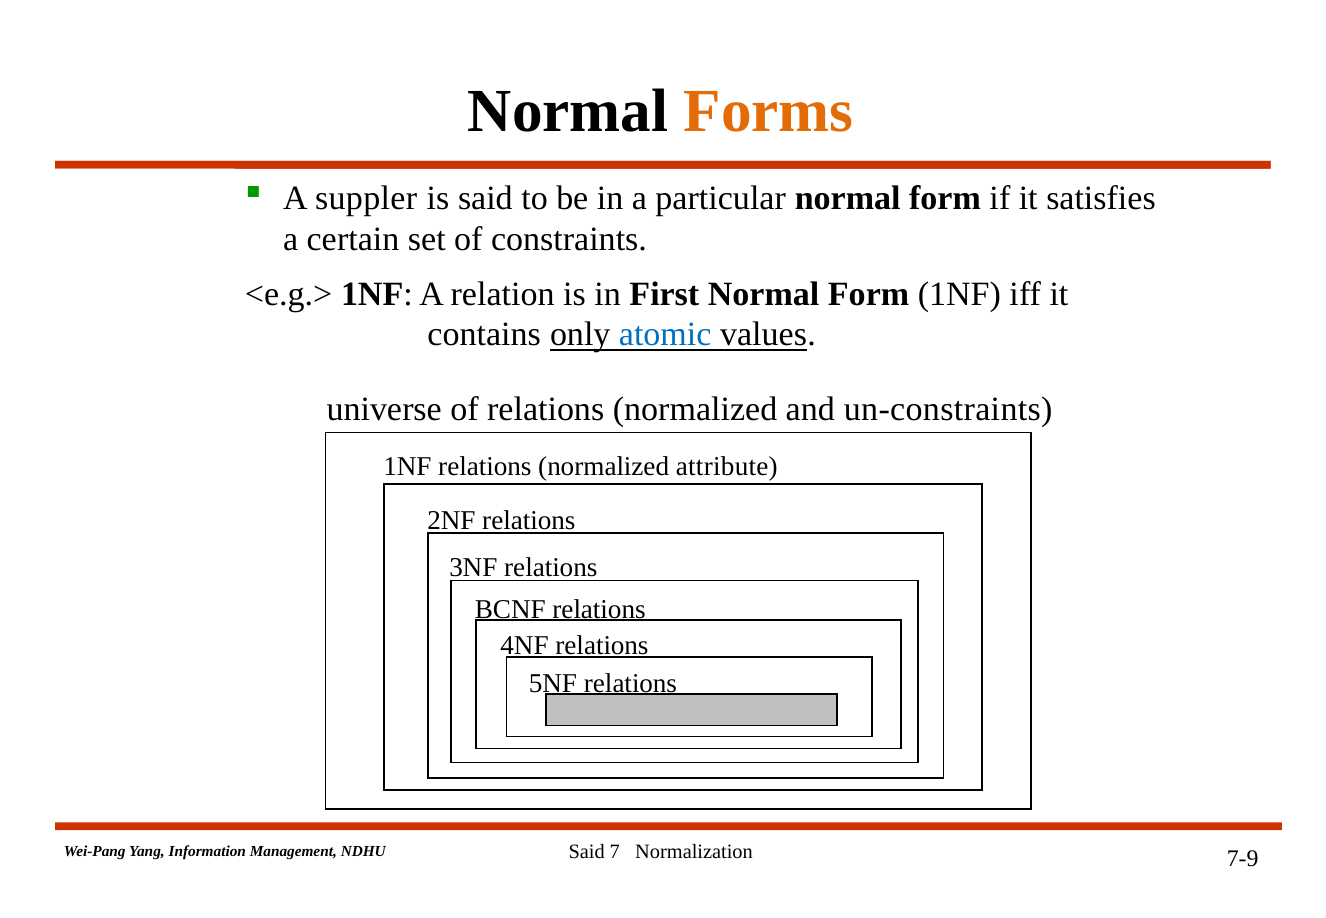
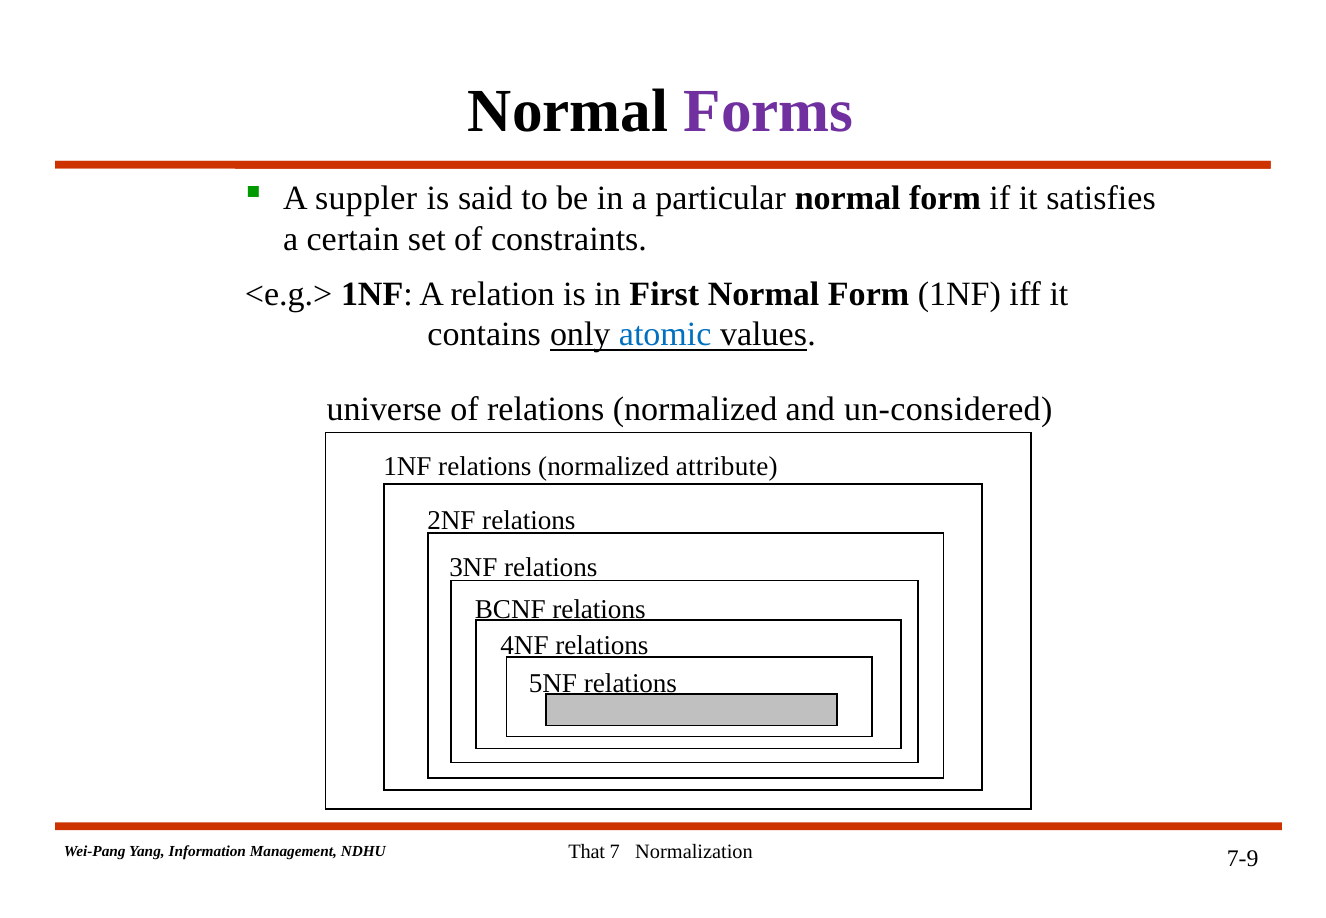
Forms colour: orange -> purple
un-constraints: un-constraints -> un-considered
Said at (587, 851): Said -> That
